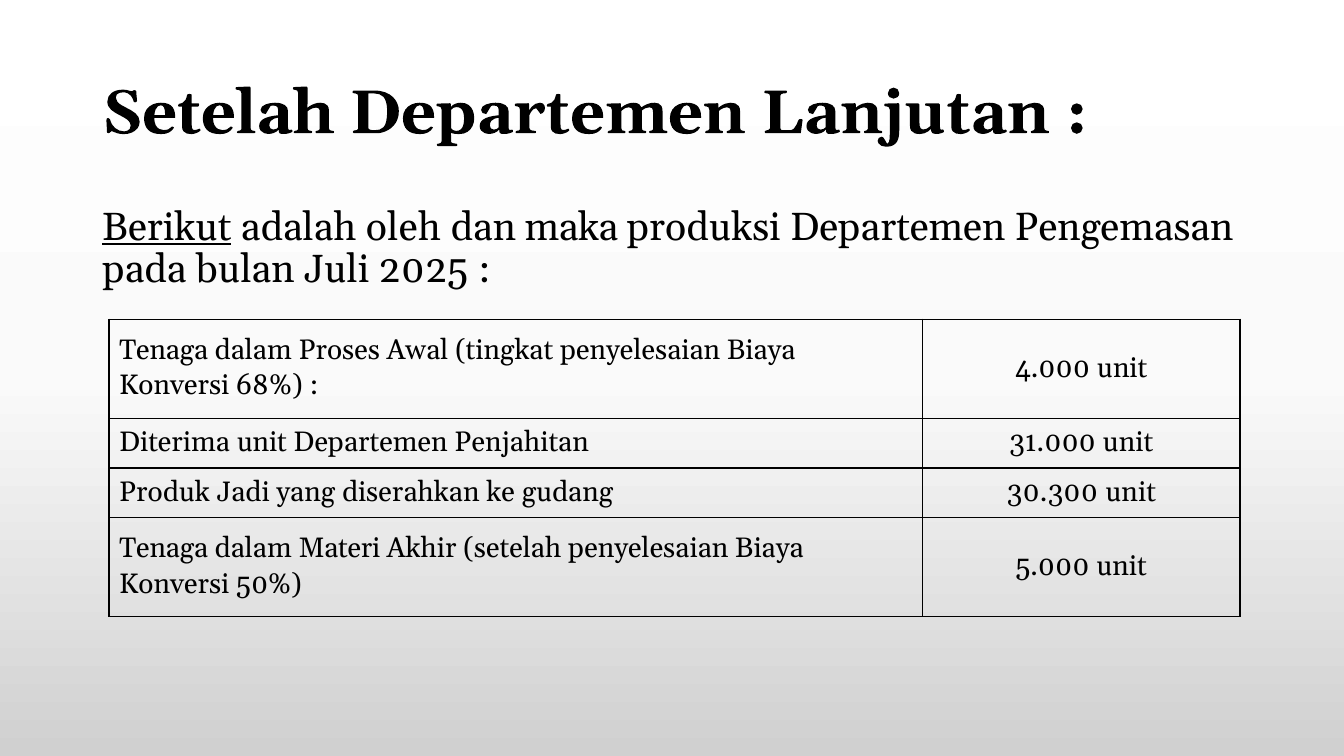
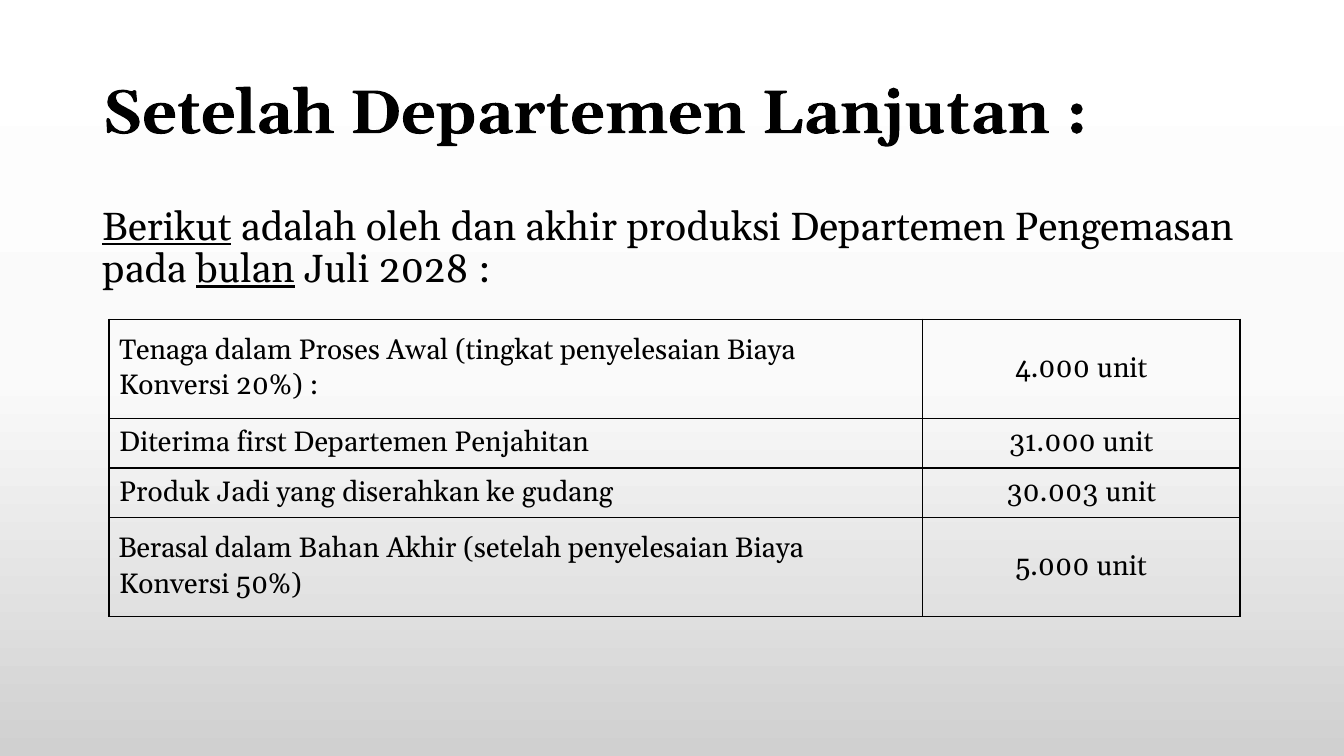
dan maka: maka -> akhir
bulan underline: none -> present
2025: 2025 -> 2028
68%: 68% -> 20%
Diterima unit: unit -> first
30.300: 30.300 -> 30.003
Tenaga at (164, 548): Tenaga -> Berasal
Materi: Materi -> Bahan
